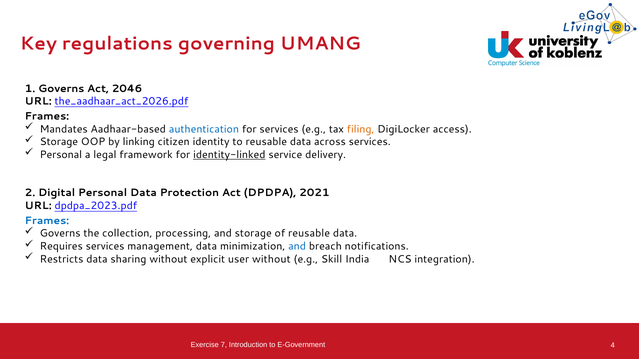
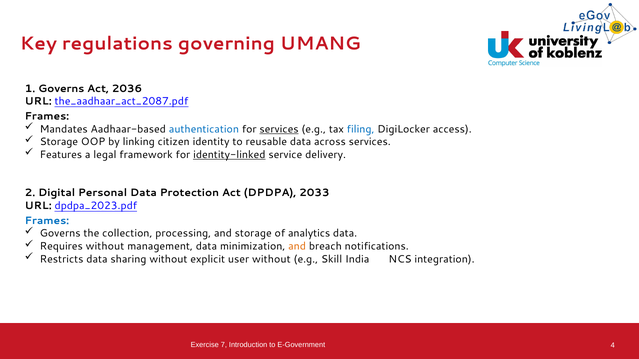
2046: 2046 -> 2036
the_aadhaar_act_2026.pdf: the_aadhaar_act_2026.pdf -> the_aadhaar_act_2087.pdf
services at (279, 129) underline: none -> present
filing colour: orange -> blue
Personal at (61, 155): Personal -> Features
2021: 2021 -> 2033
of reusable: reusable -> analytics
Requires services: services -> without
and at (297, 247) colour: blue -> orange
